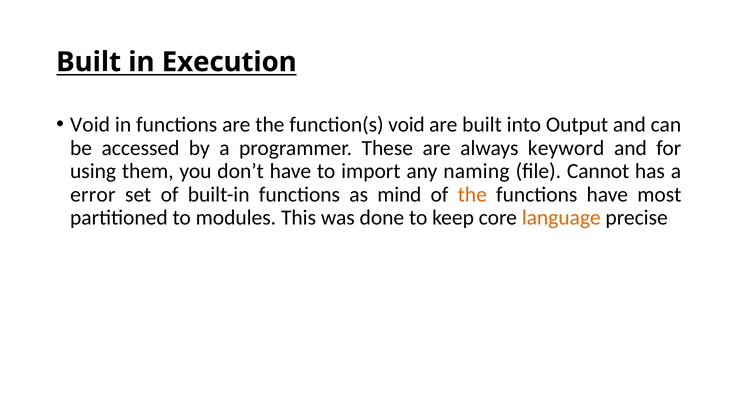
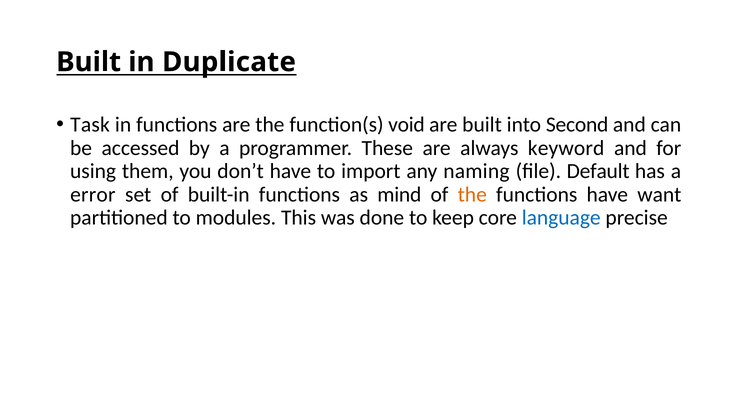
Execution: Execution -> Duplicate
Void at (90, 125): Void -> Task
Output: Output -> Second
Cannot: Cannot -> Default
most: most -> want
language colour: orange -> blue
